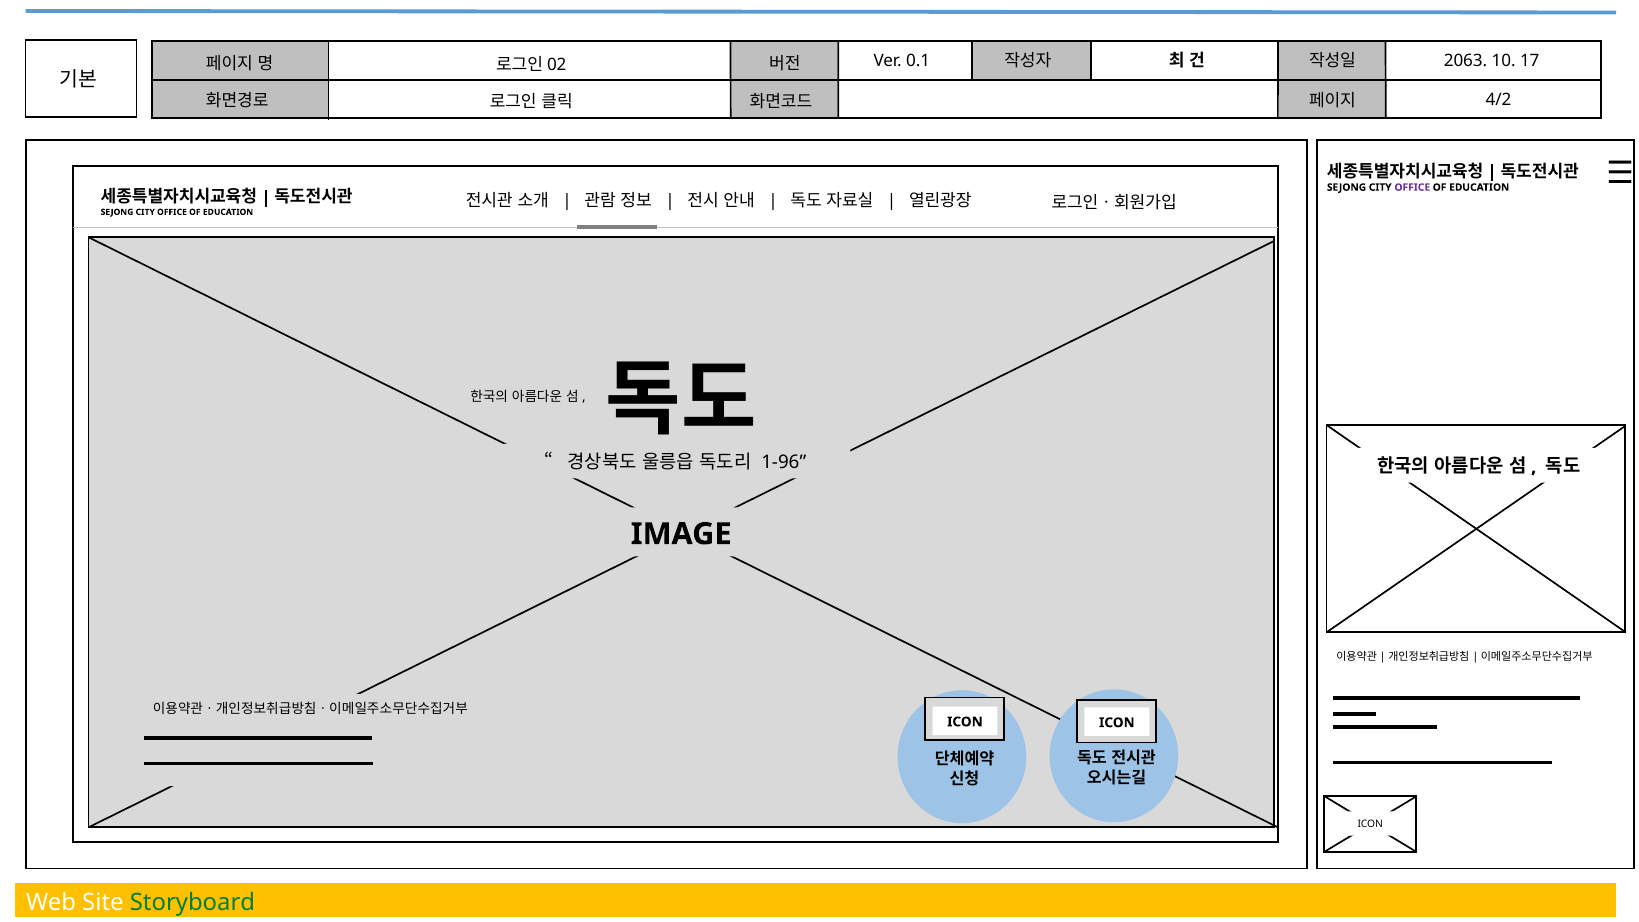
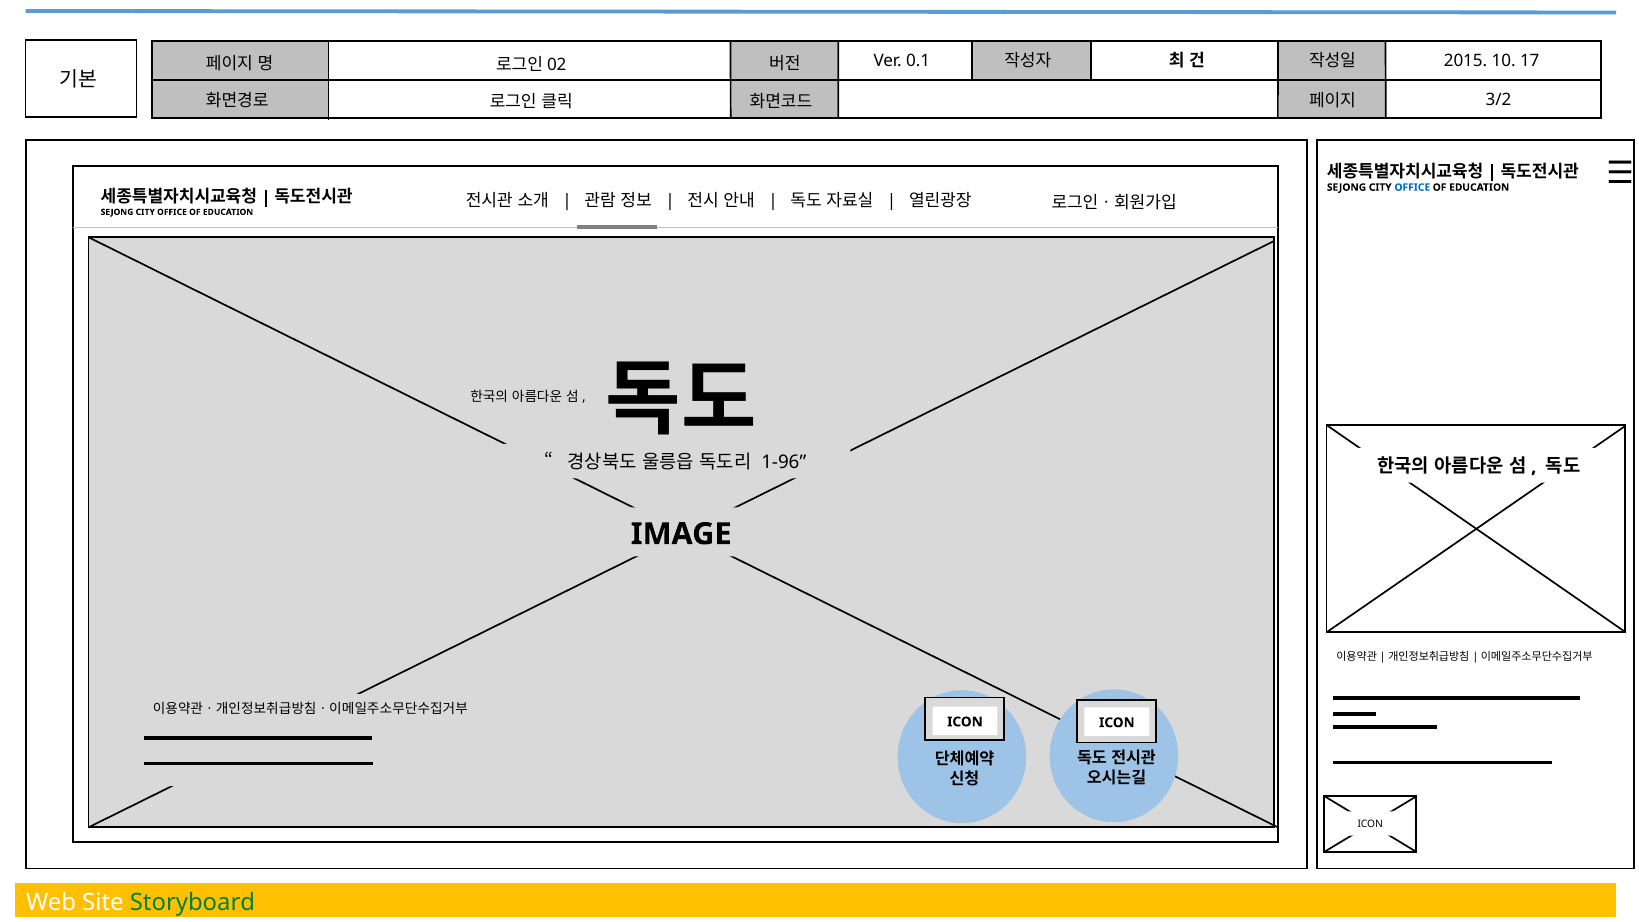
2063: 2063 -> 2015
4/2: 4/2 -> 3/2
OFFICE at (1412, 187) colour: purple -> blue
